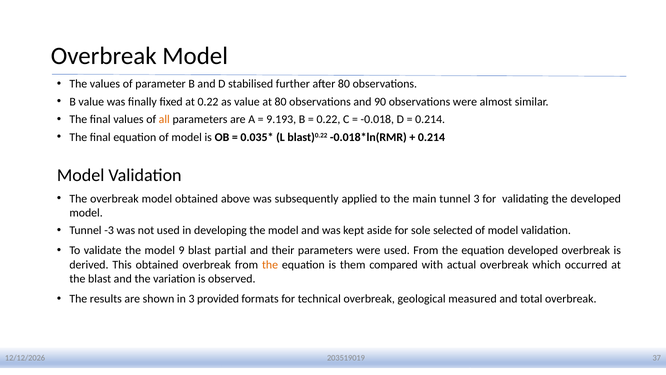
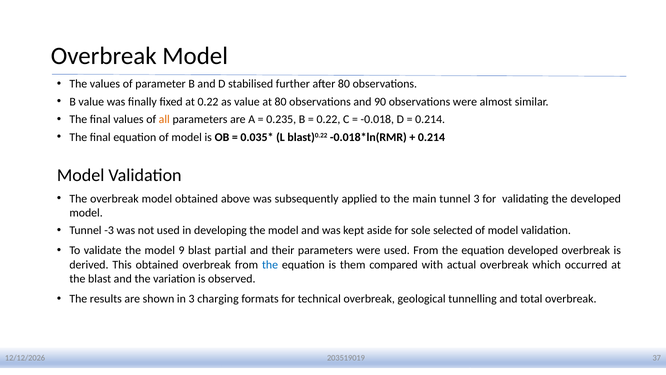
9.193: 9.193 -> 0.235
the at (270, 264) colour: orange -> blue
provided: provided -> charging
measured: measured -> tunnelling
